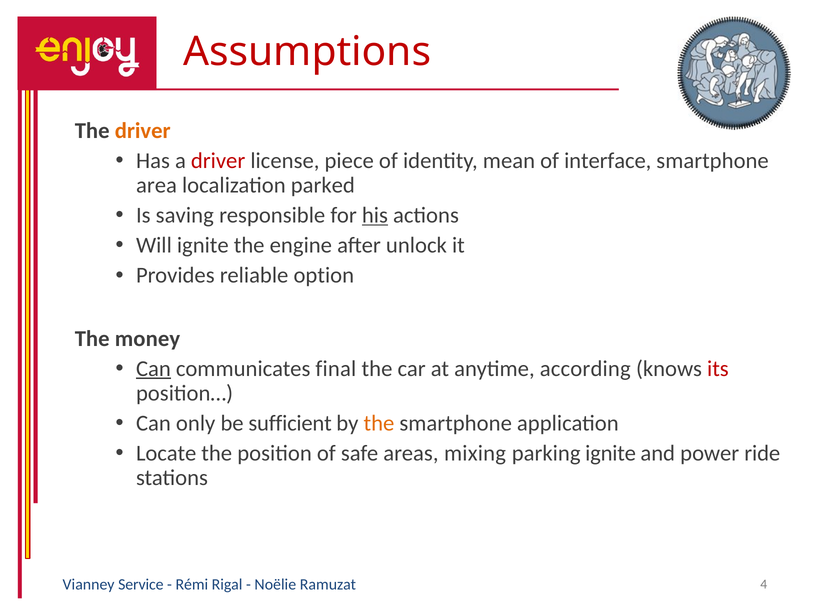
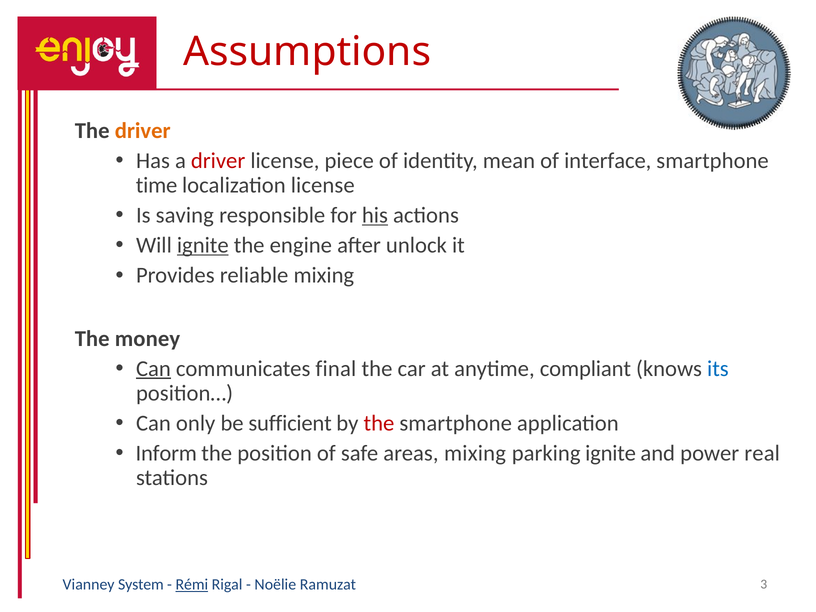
area: area -> time
localization parked: parked -> license
ignite at (203, 245) underline: none -> present
reliable option: option -> mixing
according: according -> compliant
its colour: red -> blue
the at (379, 423) colour: orange -> red
Locate: Locate -> Inform
ride: ride -> real
Service: Service -> System
Rémi underline: none -> present
4: 4 -> 3
